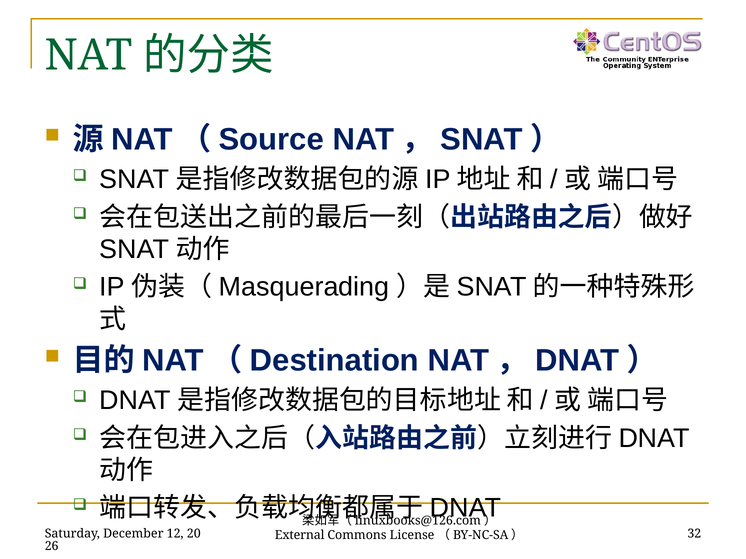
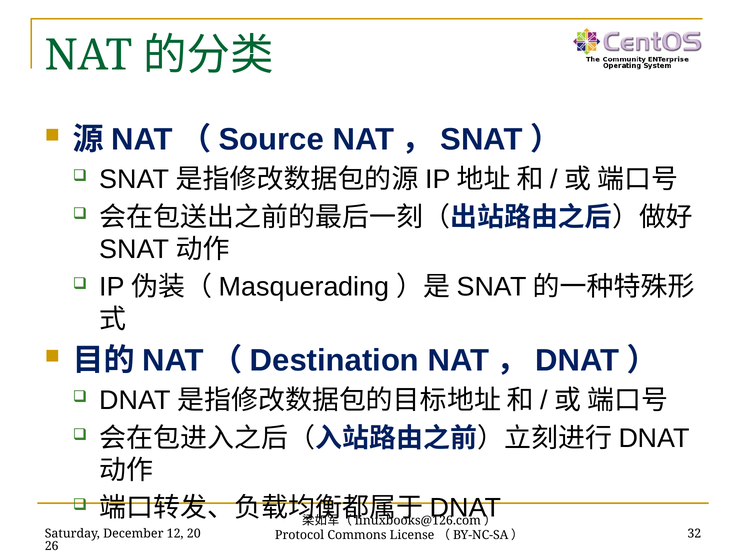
External: External -> Protocol
